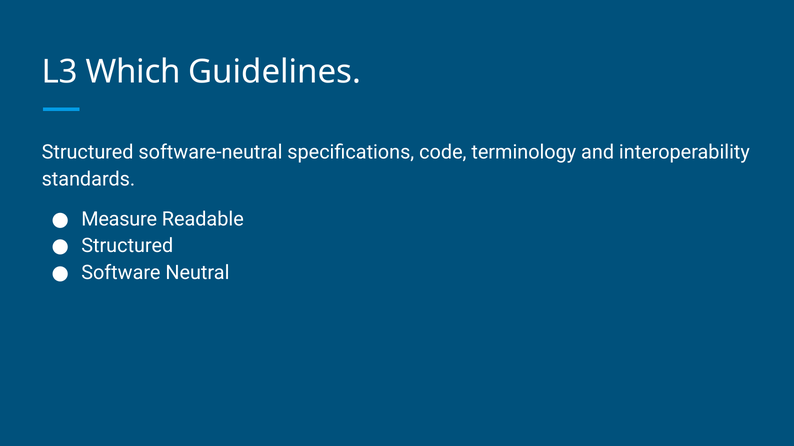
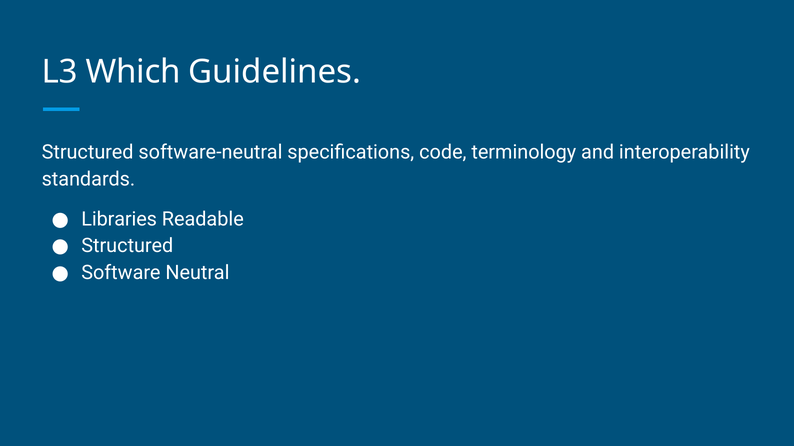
Measure: Measure -> Libraries
